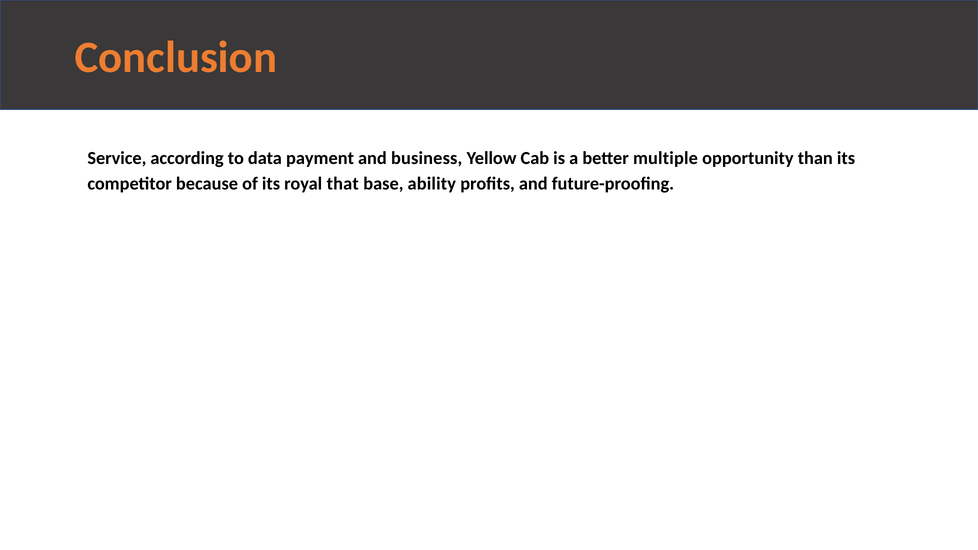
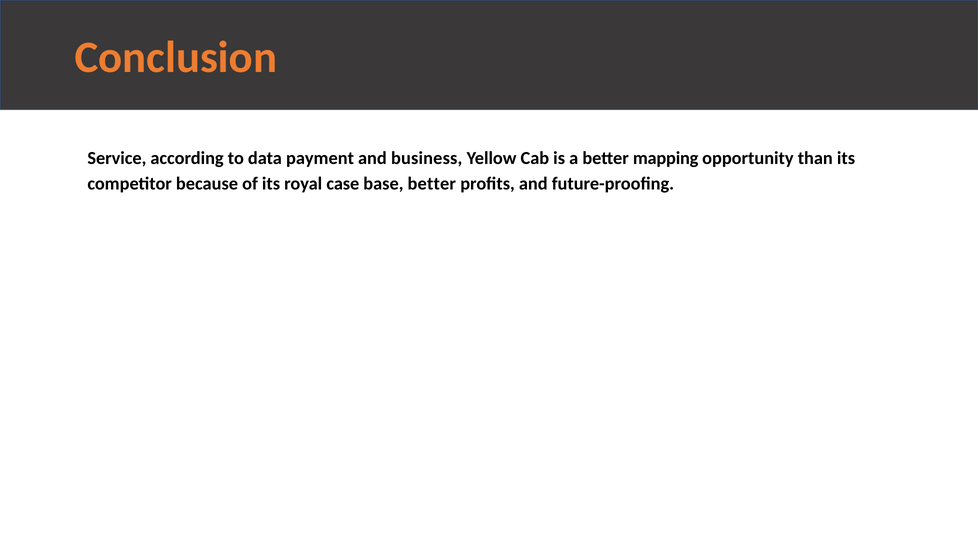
multiple: multiple -> mapping
that: that -> case
base ability: ability -> better
